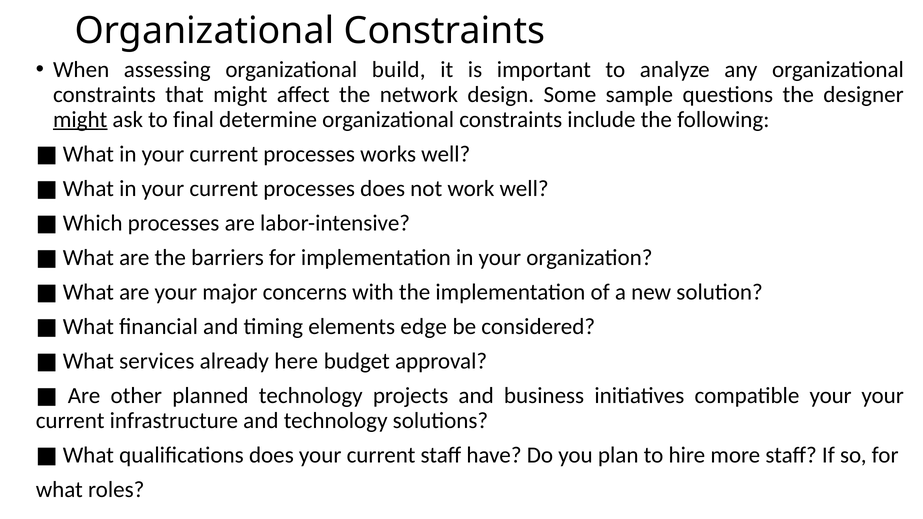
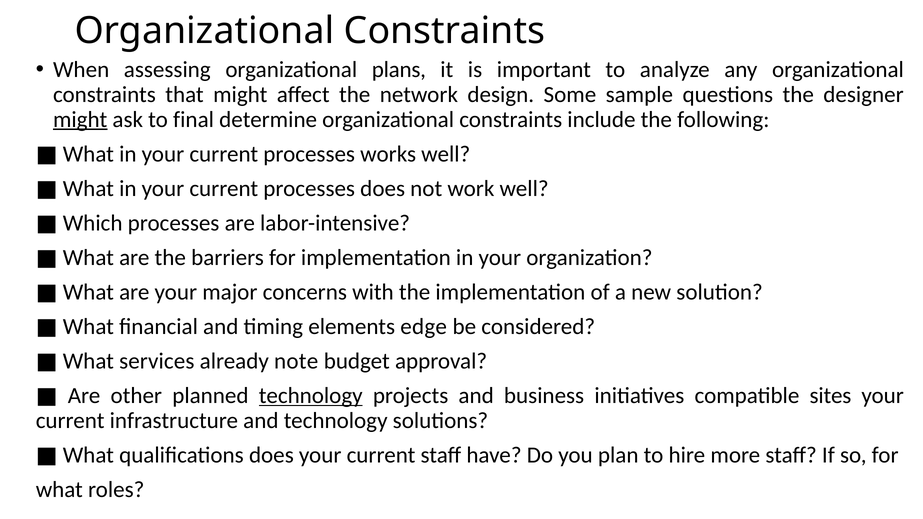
build: build -> plans
here: here -> note
technology at (311, 396) underline: none -> present
compatible your: your -> sites
